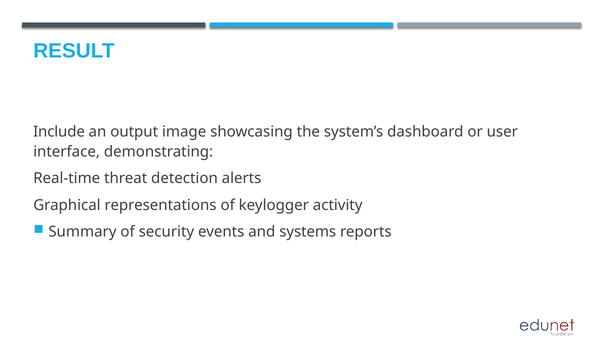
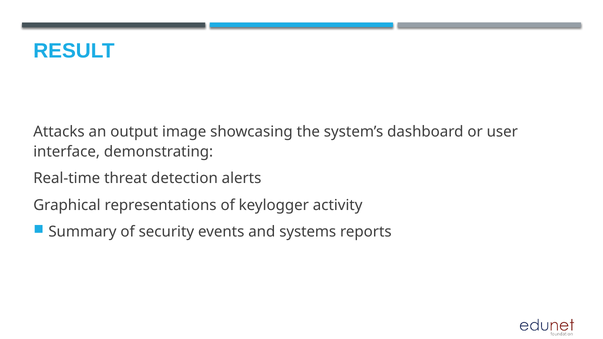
Include: Include -> Attacks
